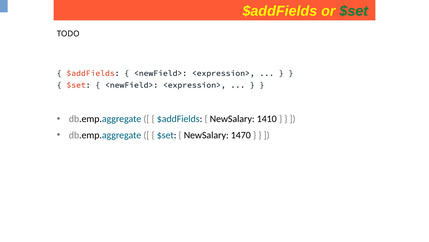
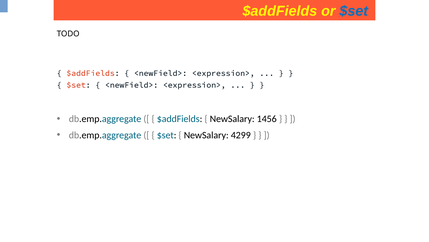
$set at (354, 11) colour: green -> blue
1410: 1410 -> 1456
1470: 1470 -> 4299
